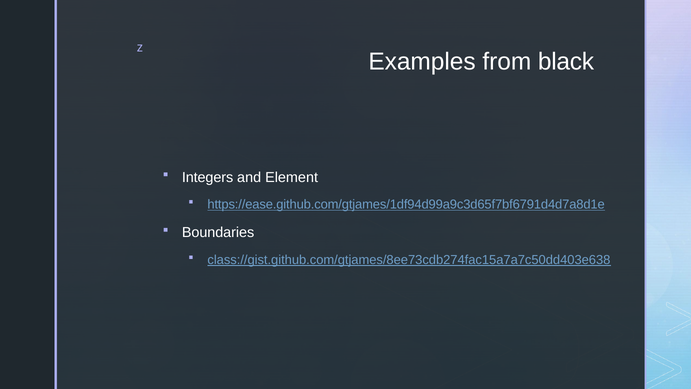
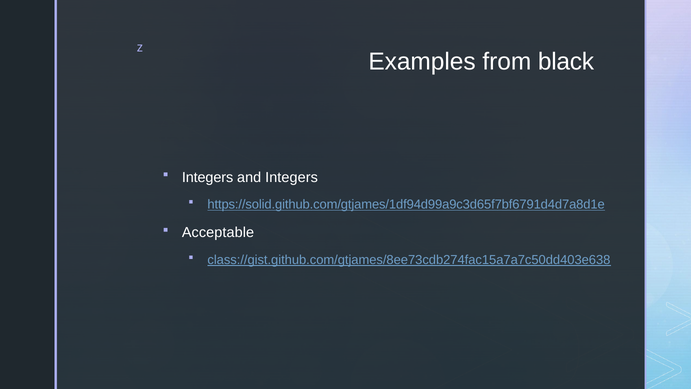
and Element: Element -> Integers
https://ease.github.com/gtjames/1df94d99a9c3d65f7bf6791d4d7a8d1e: https://ease.github.com/gtjames/1df94d99a9c3d65f7bf6791d4d7a8d1e -> https://solid.github.com/gtjames/1df94d99a9c3d65f7bf6791d4d7a8d1e
Boundaries: Boundaries -> Acceptable
